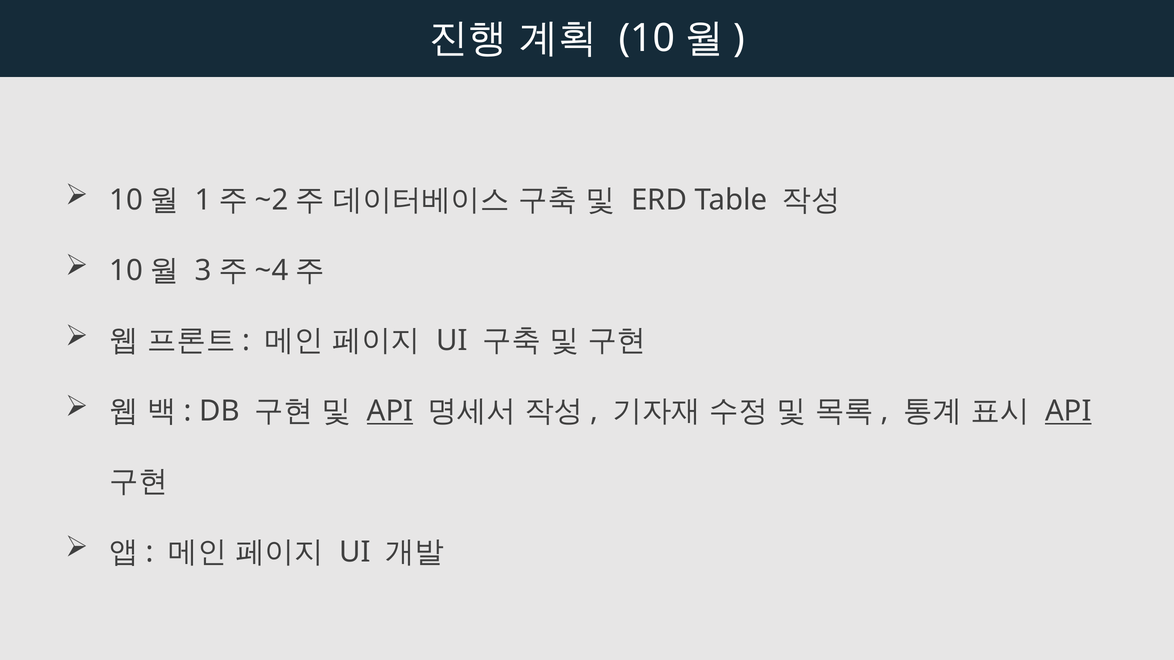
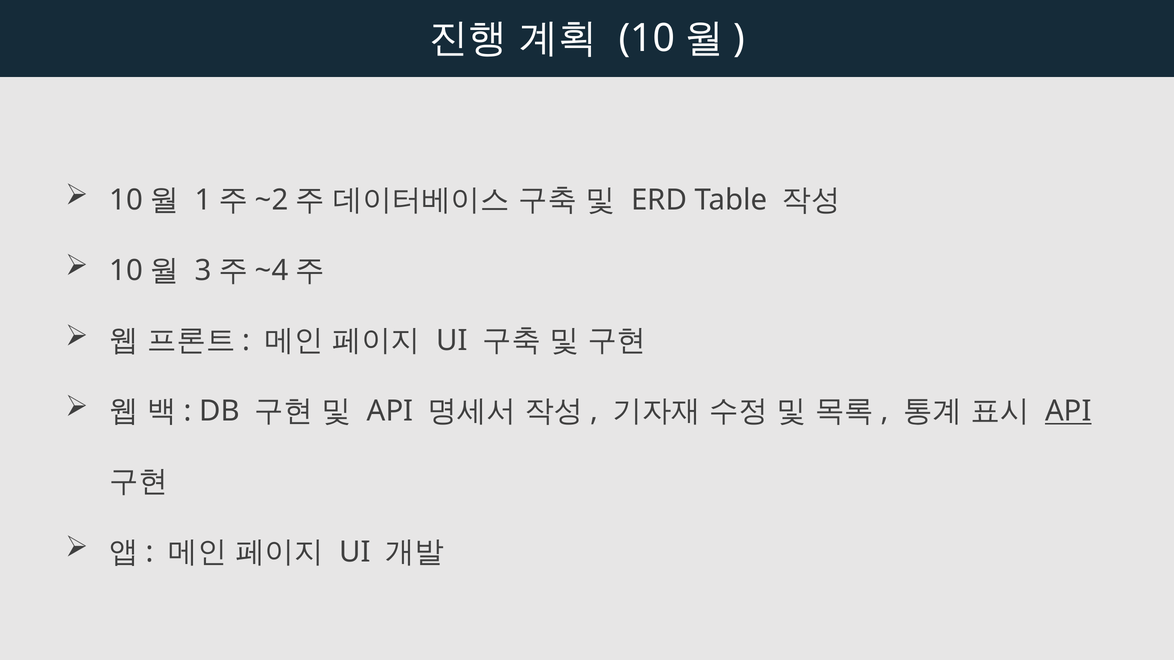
API at (390, 411) underline: present -> none
